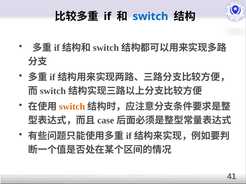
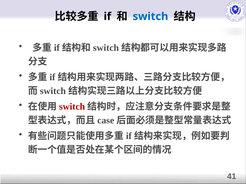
switch at (72, 107) colour: orange -> red
